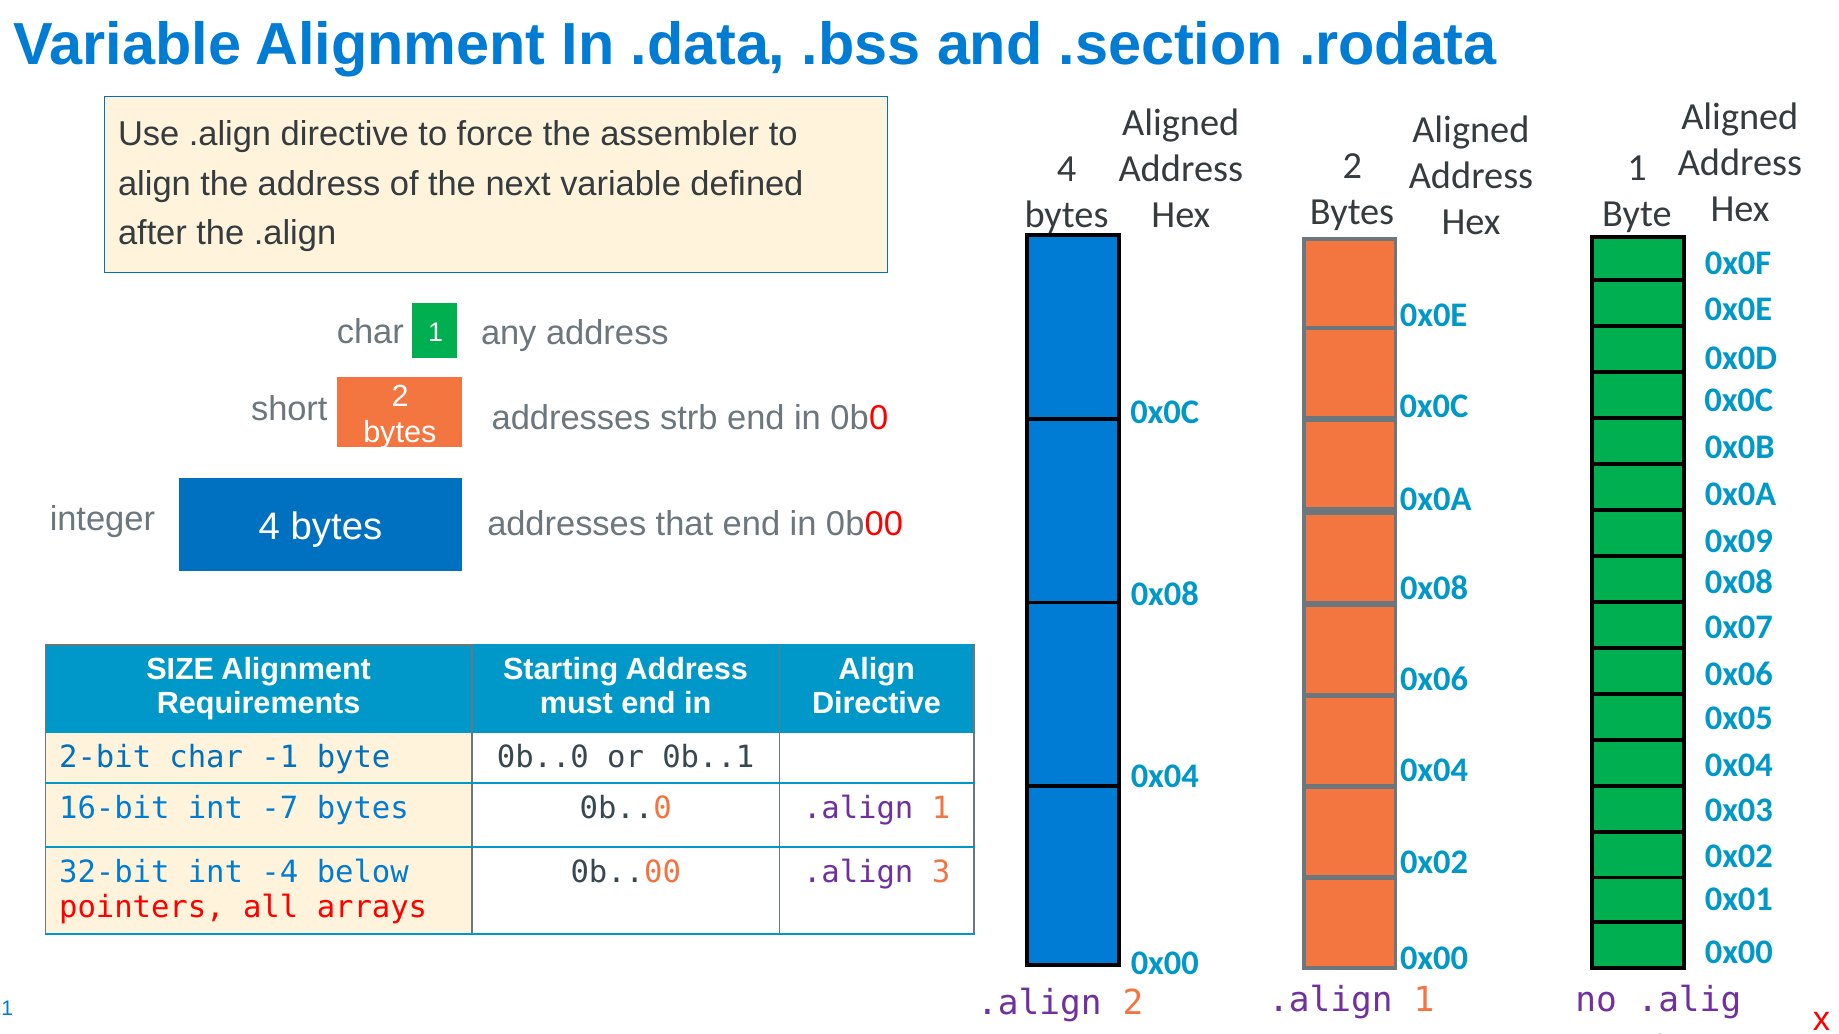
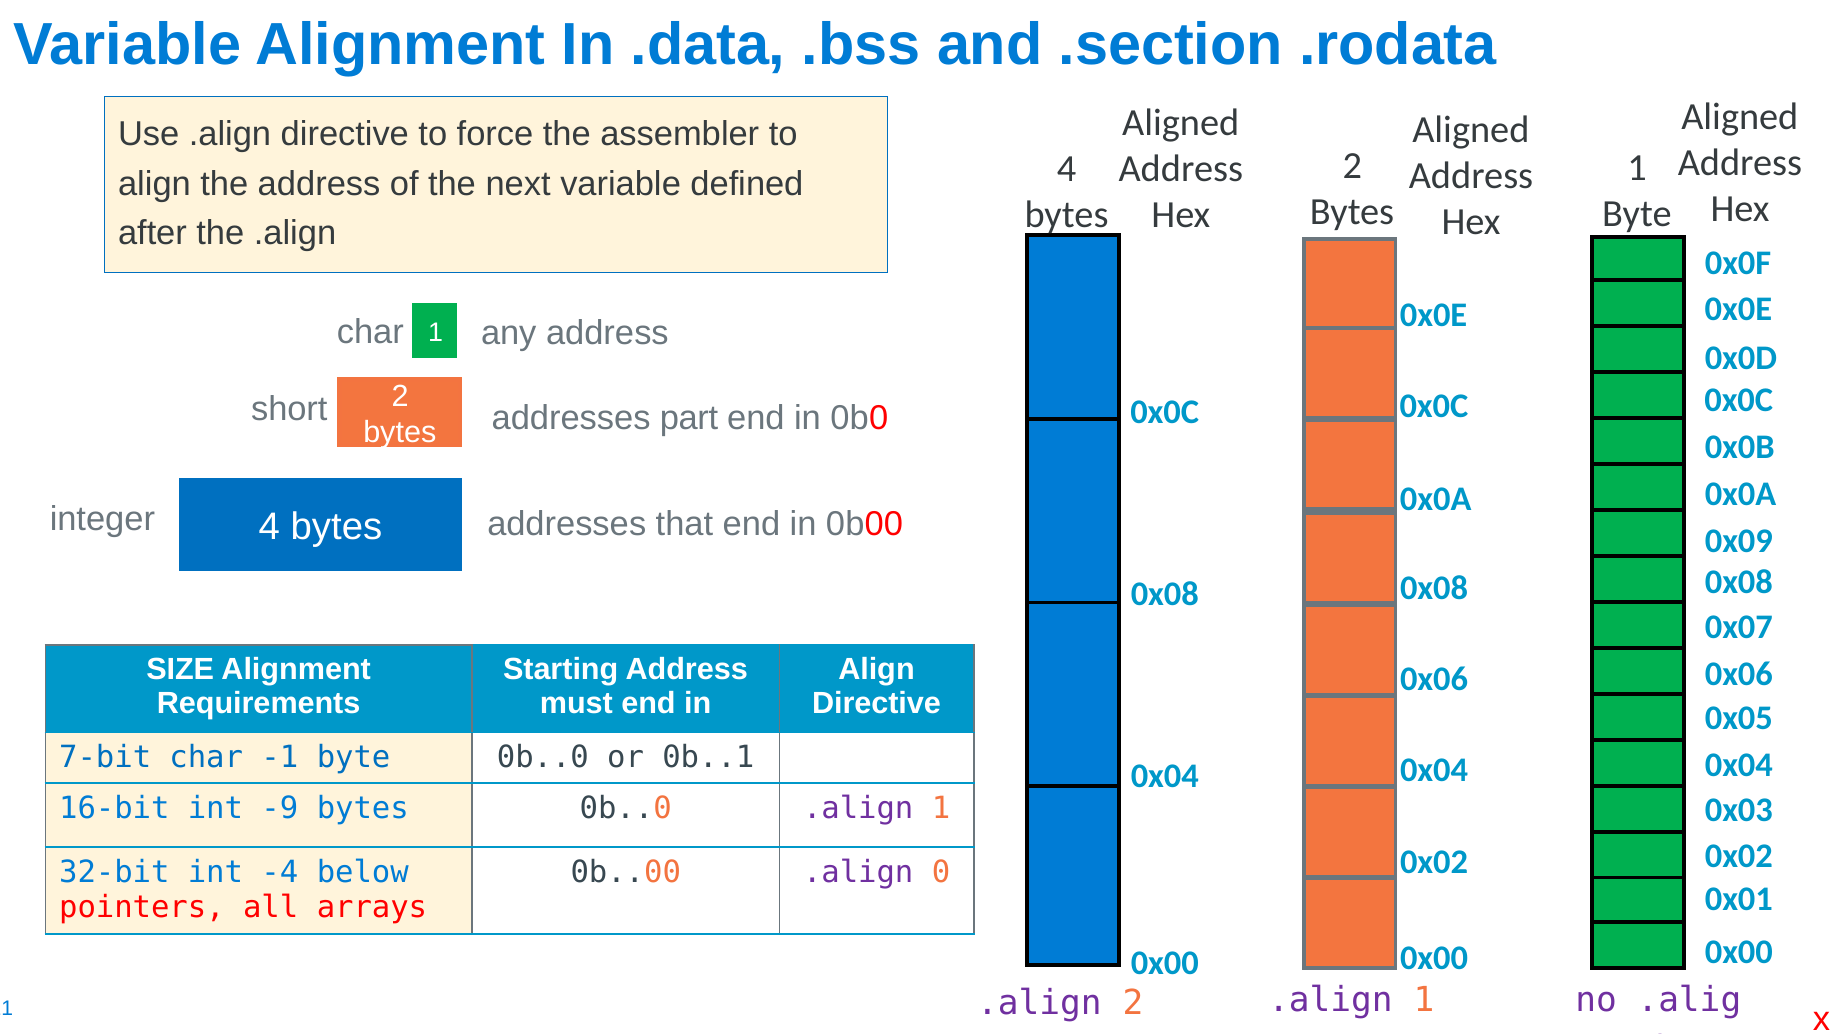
strb: strb -> part
2-bit: 2-bit -> 7-bit
-7: -7 -> -9
3: 3 -> 0
